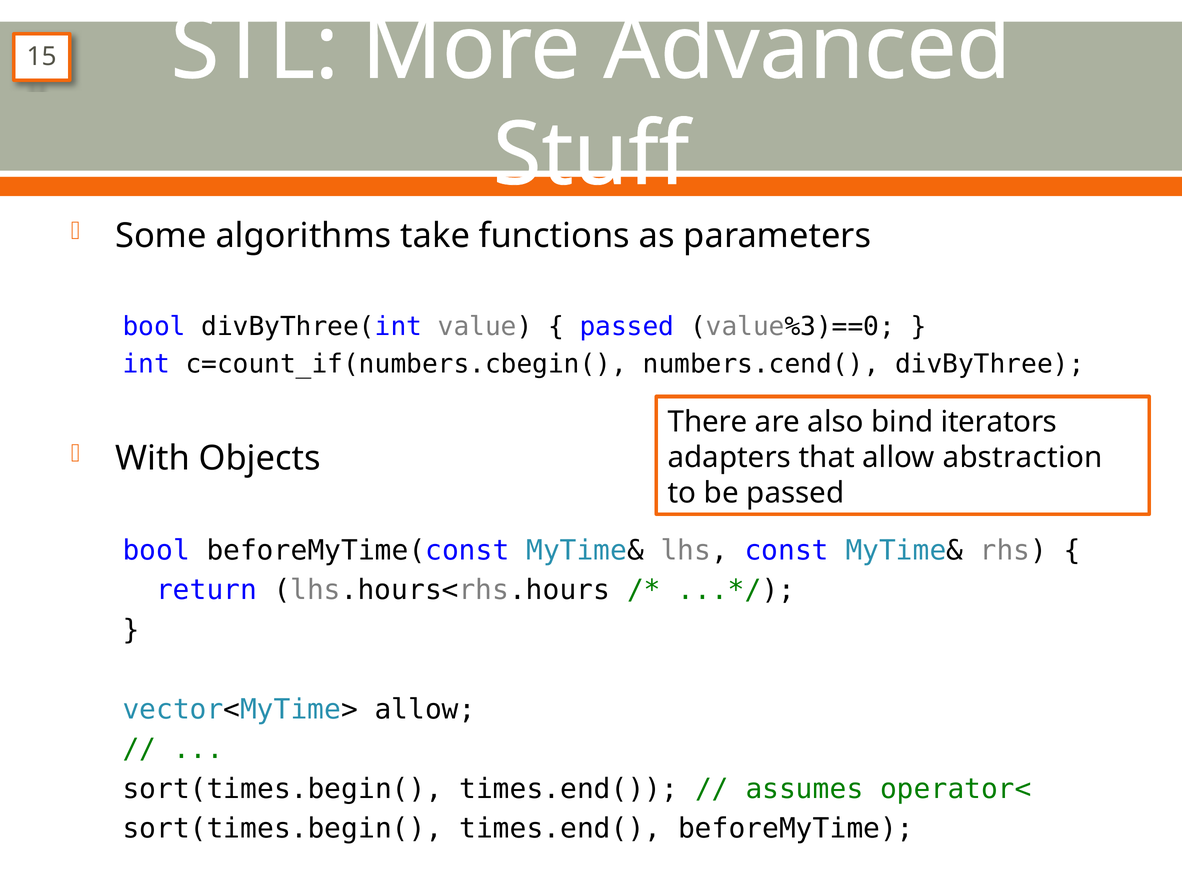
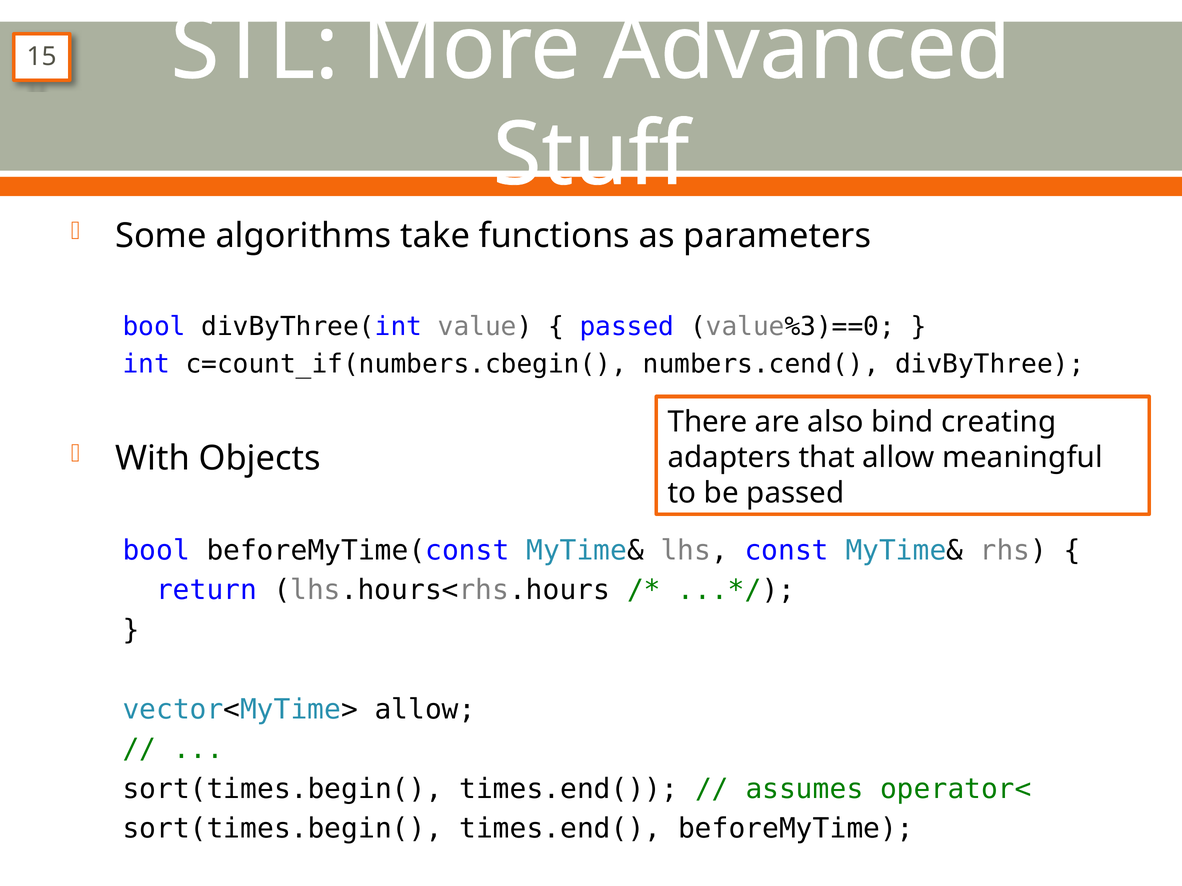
iterators: iterators -> creating
abstraction: abstraction -> meaningful
